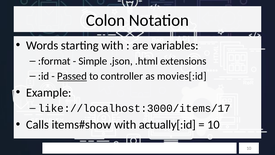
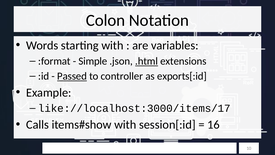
.html underline: none -> present
movies[:id: movies[:id -> exports[:id
actually[:id: actually[:id -> session[:id
10 at (214, 124): 10 -> 16
